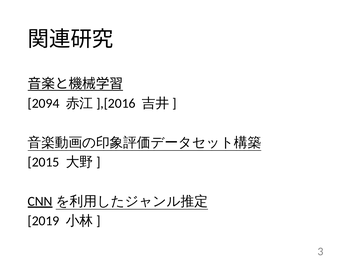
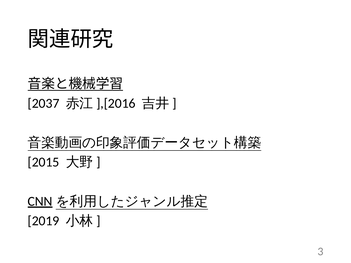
2094: 2094 -> 2037
